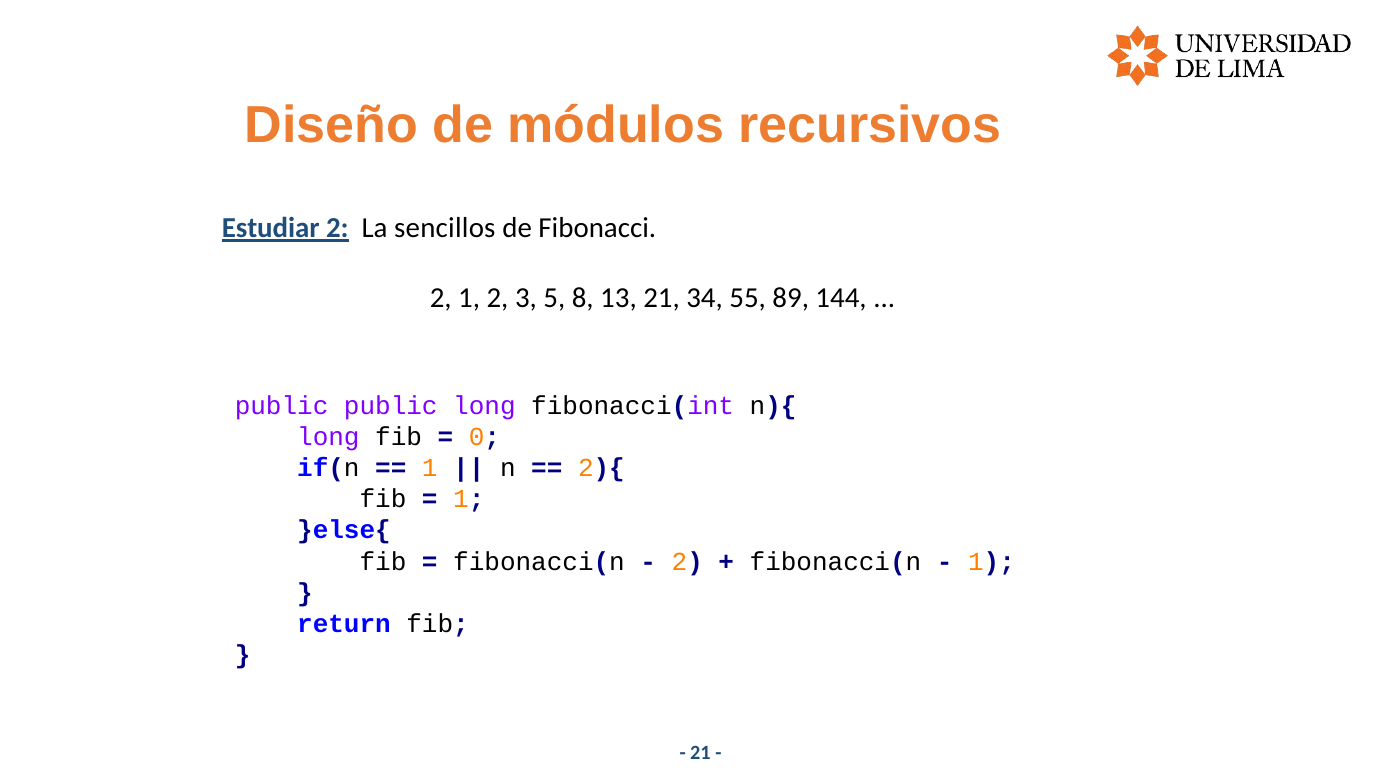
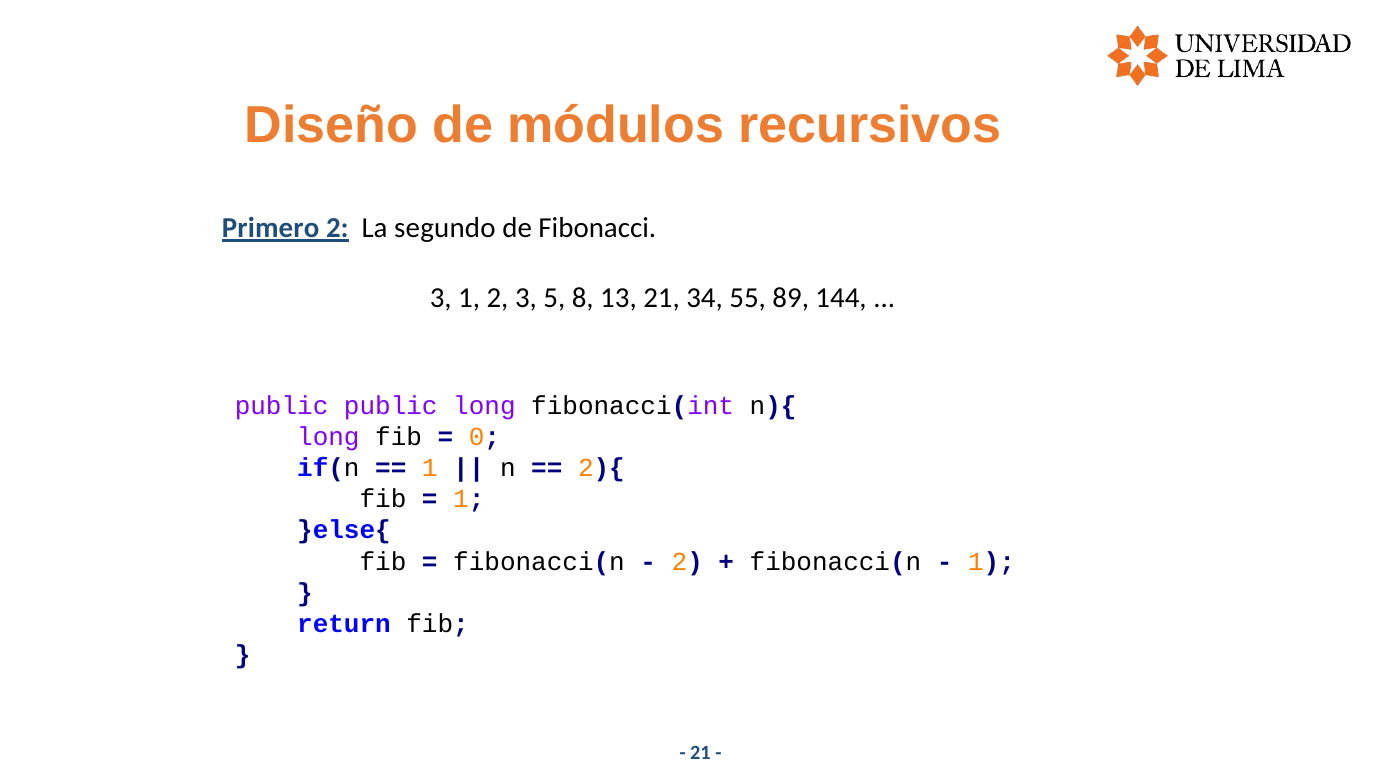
Estudiar: Estudiar -> Primero
sencillos: sencillos -> segundo
2 at (441, 298): 2 -> 3
